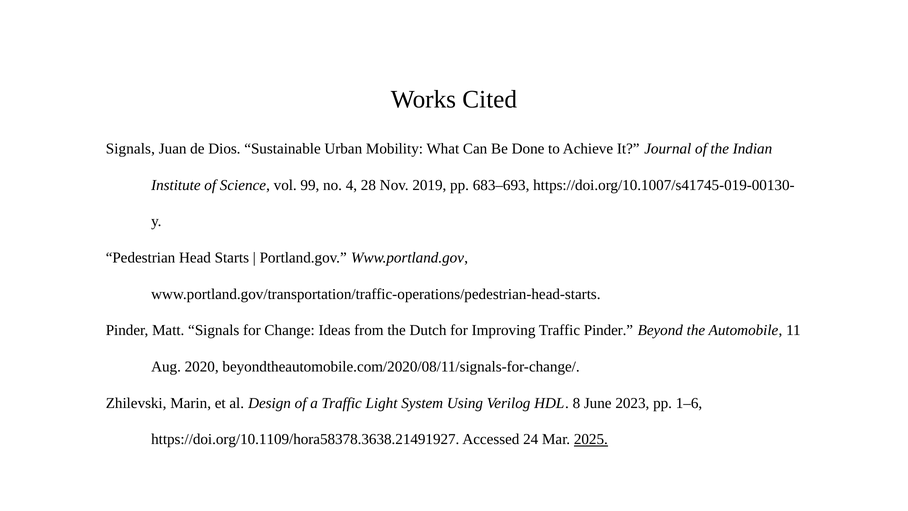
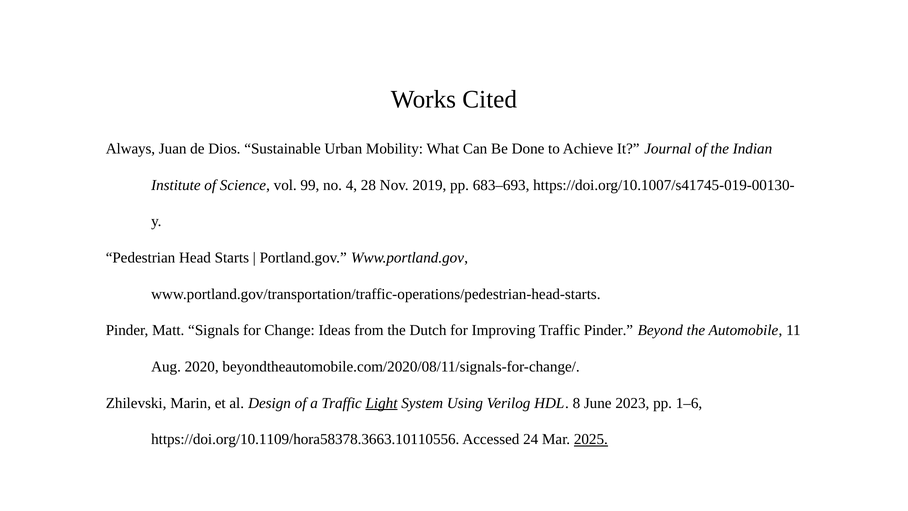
Signals at (130, 149): Signals -> Always
Light underline: none -> present
https://doi.org/10.1109/hora58378.3638.21491927: https://doi.org/10.1109/hora58378.3638.21491927 -> https://doi.org/10.1109/hora58378.3663.10110556
